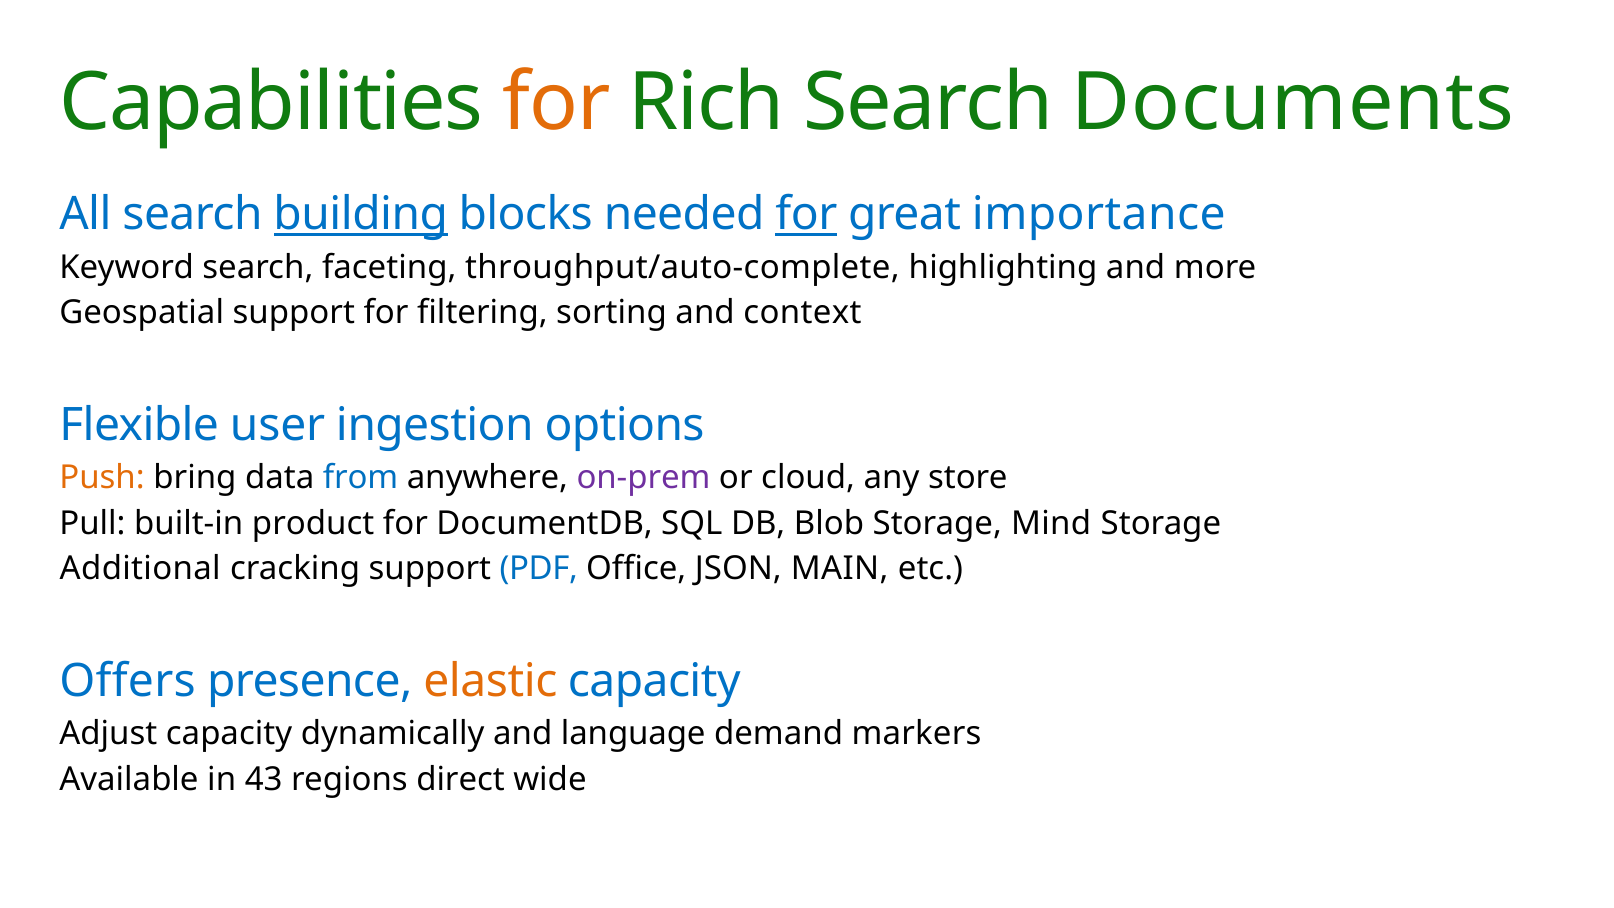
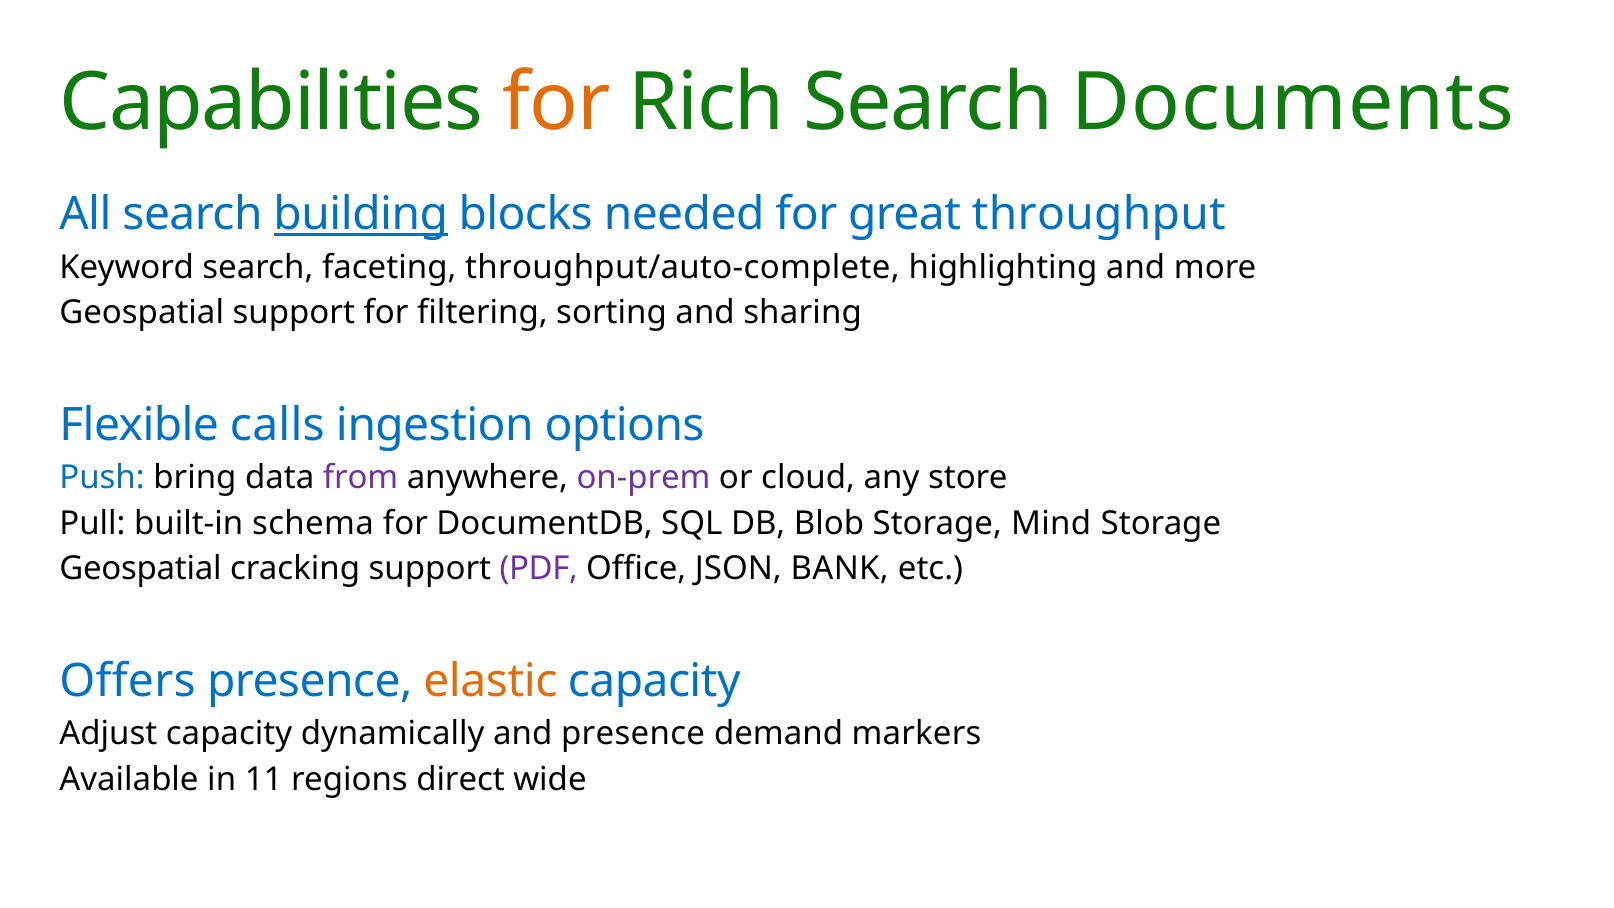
for at (806, 215) underline: present -> none
importance: importance -> throughput
context: context -> sharing
user: user -> calls
Push colour: orange -> blue
from colour: blue -> purple
product: product -> schema
Additional at (140, 569): Additional -> Geospatial
PDF colour: blue -> purple
MAIN: MAIN -> BANK
and language: language -> presence
43: 43 -> 11
